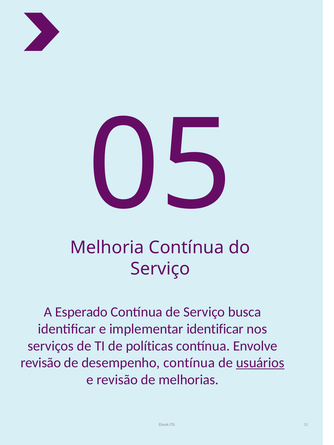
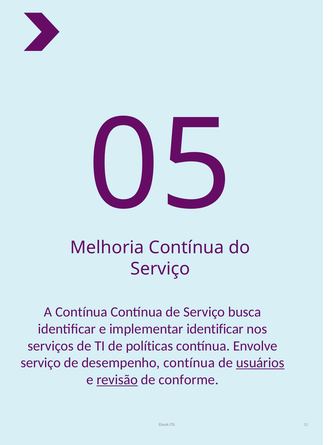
A Esperado: Esperado -> Contínua
revisão at (41, 363): revisão -> serviço
revisão at (117, 380) underline: none -> present
melhorias: melhorias -> conforme
